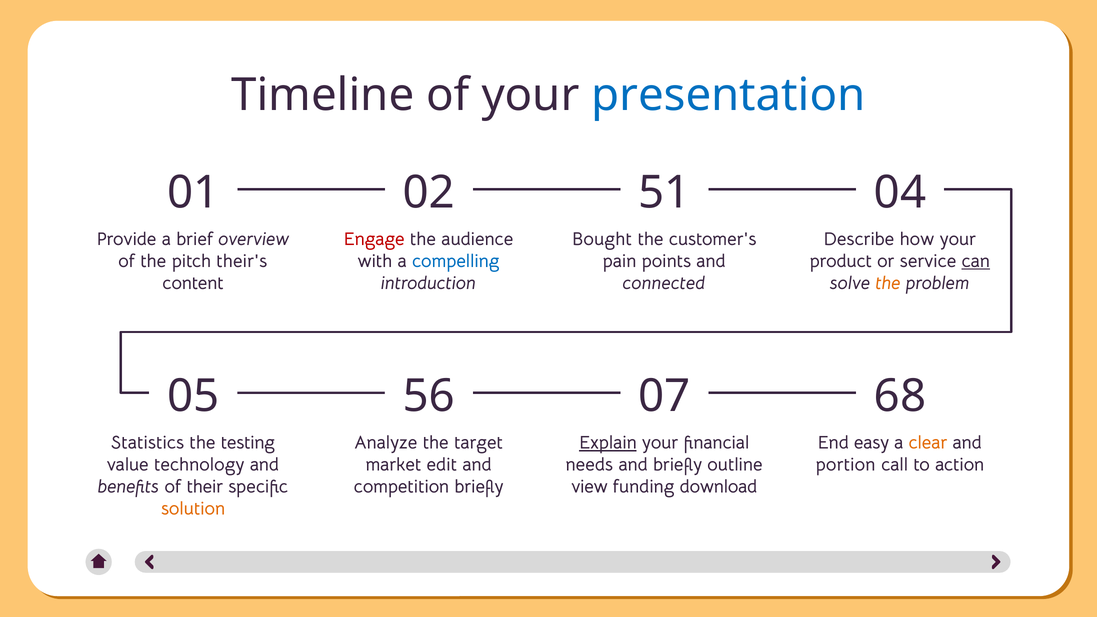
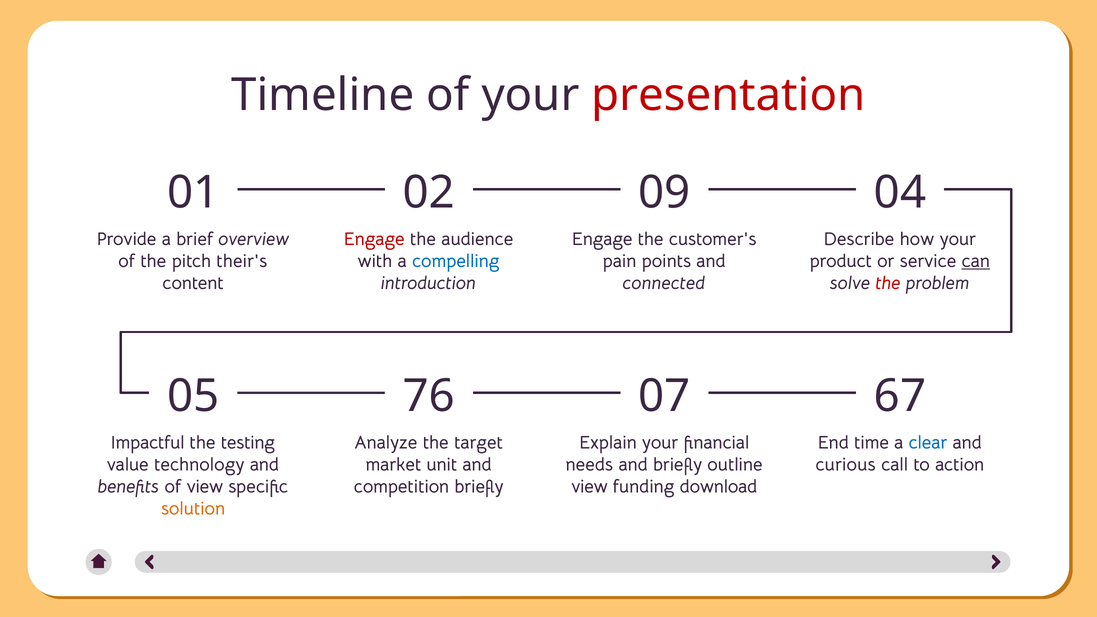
presentation colour: blue -> red
51: 51 -> 09
Bought at (602, 239): Bought -> Engage
the at (888, 283) colour: orange -> red
56: 56 -> 76
68: 68 -> 67
Statistics: Statistics -> Impactful
Explain underline: present -> none
easy: easy -> time
clear colour: orange -> blue
edit: edit -> unit
portion: portion -> curious
of their: their -> view
